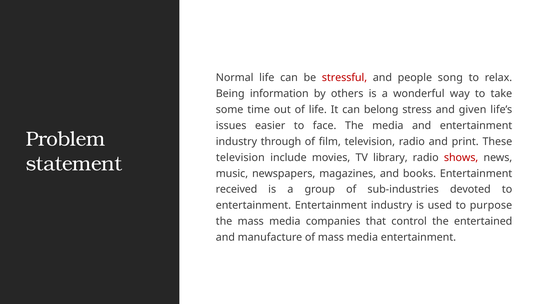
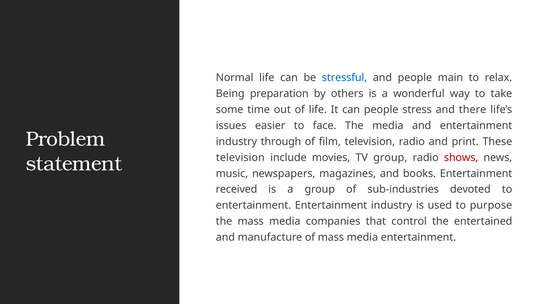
stressful colour: red -> blue
song: song -> main
information: information -> preparation
can belong: belong -> people
given: given -> there
TV library: library -> group
